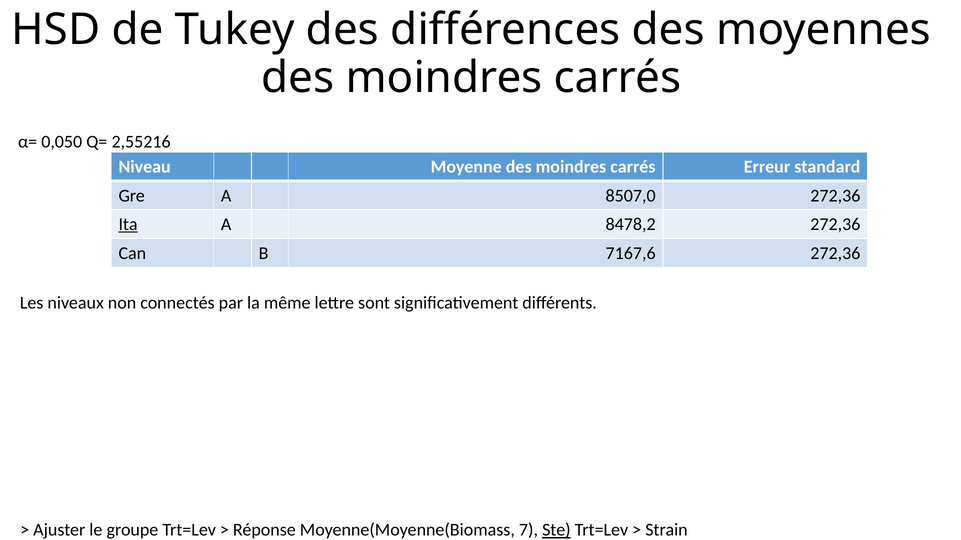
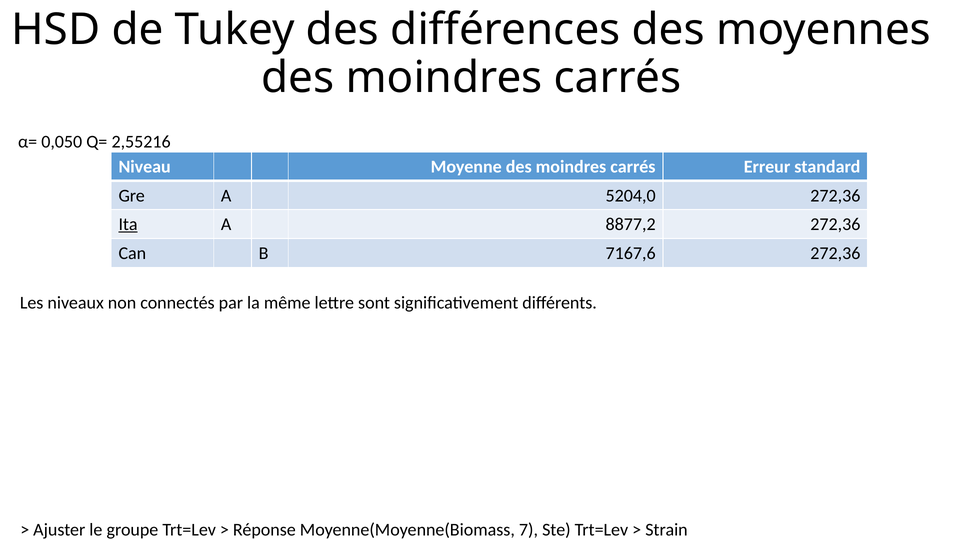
8507,0: 8507,0 -> 5204,0
8478,2: 8478,2 -> 8877,2
Ste underline: present -> none
